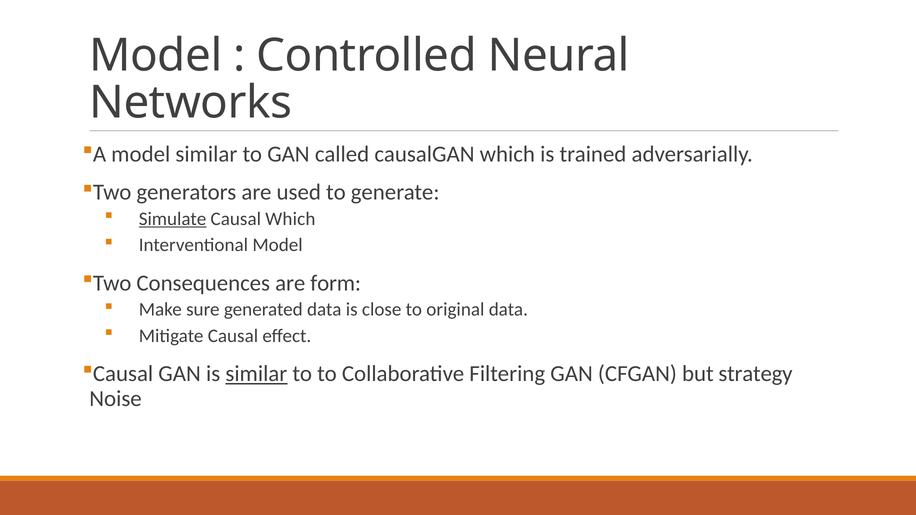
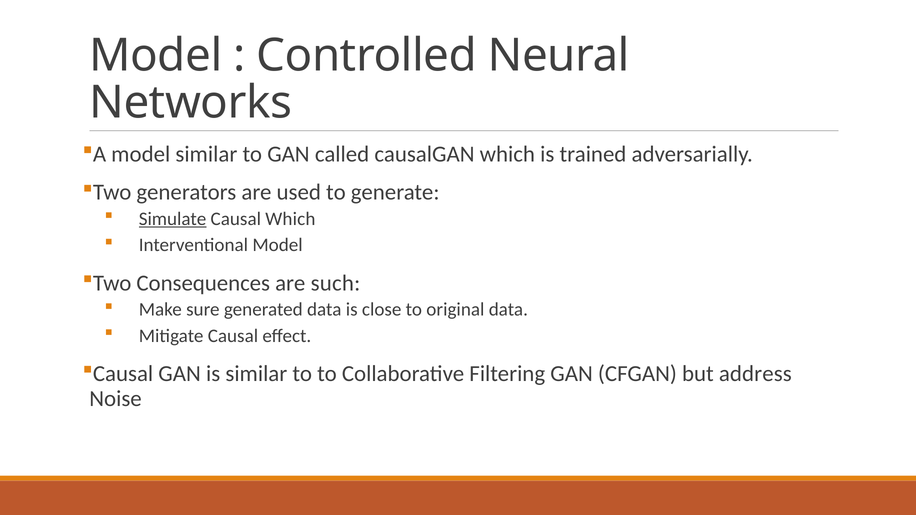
form: form -> such
similar at (256, 374) underline: present -> none
strategy: strategy -> address
